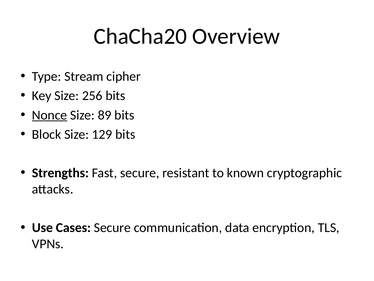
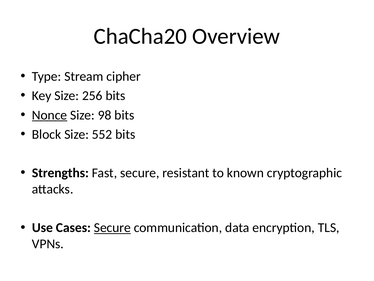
89: 89 -> 98
129: 129 -> 552
Secure at (112, 227) underline: none -> present
